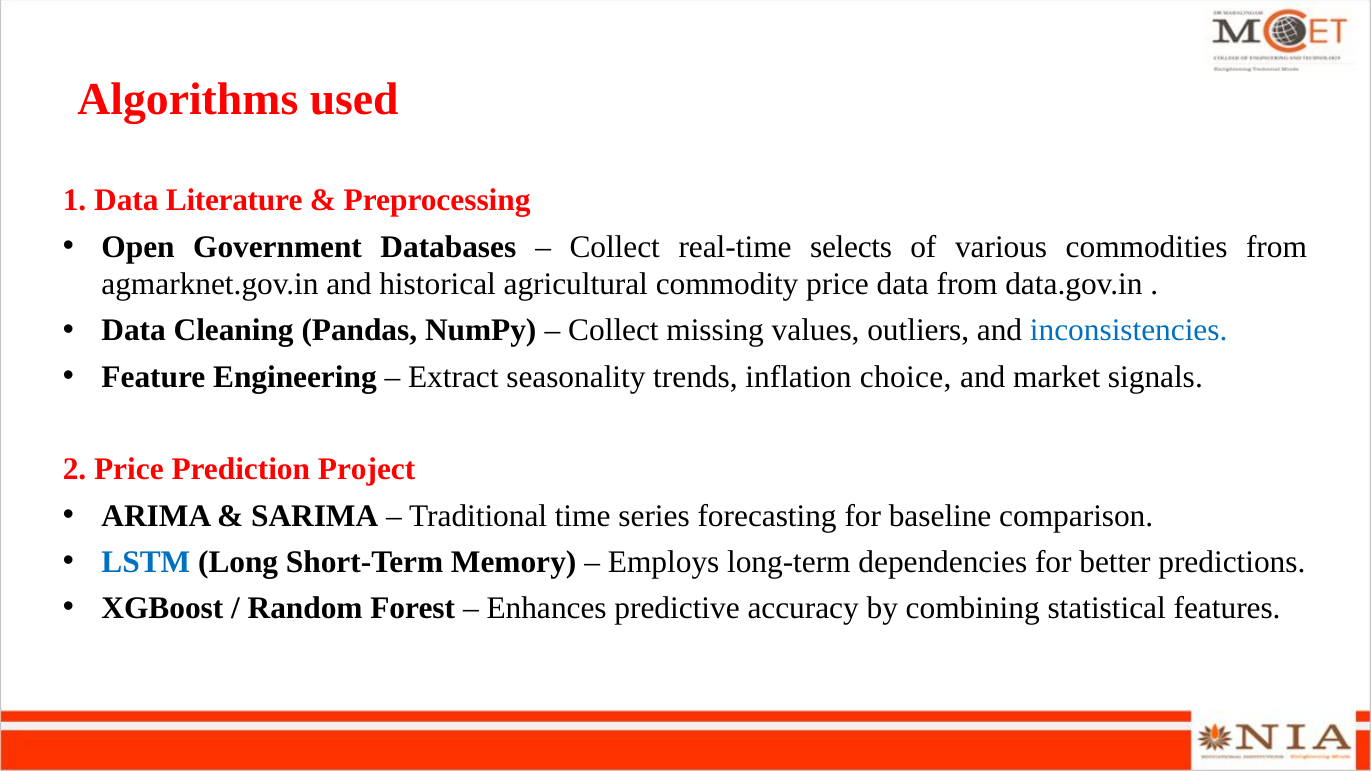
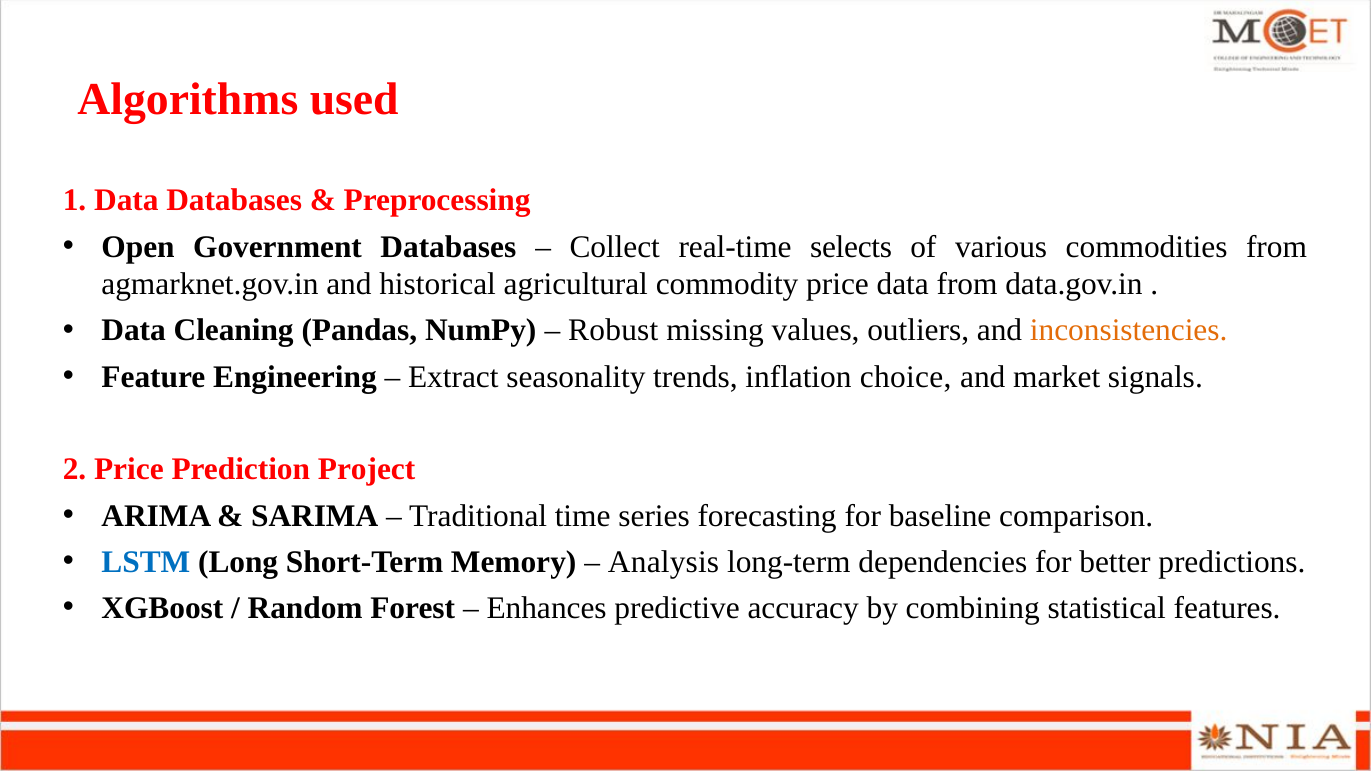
Data Literature: Literature -> Databases
Collect at (613, 331): Collect -> Robust
inconsistencies colour: blue -> orange
Employs: Employs -> Analysis
